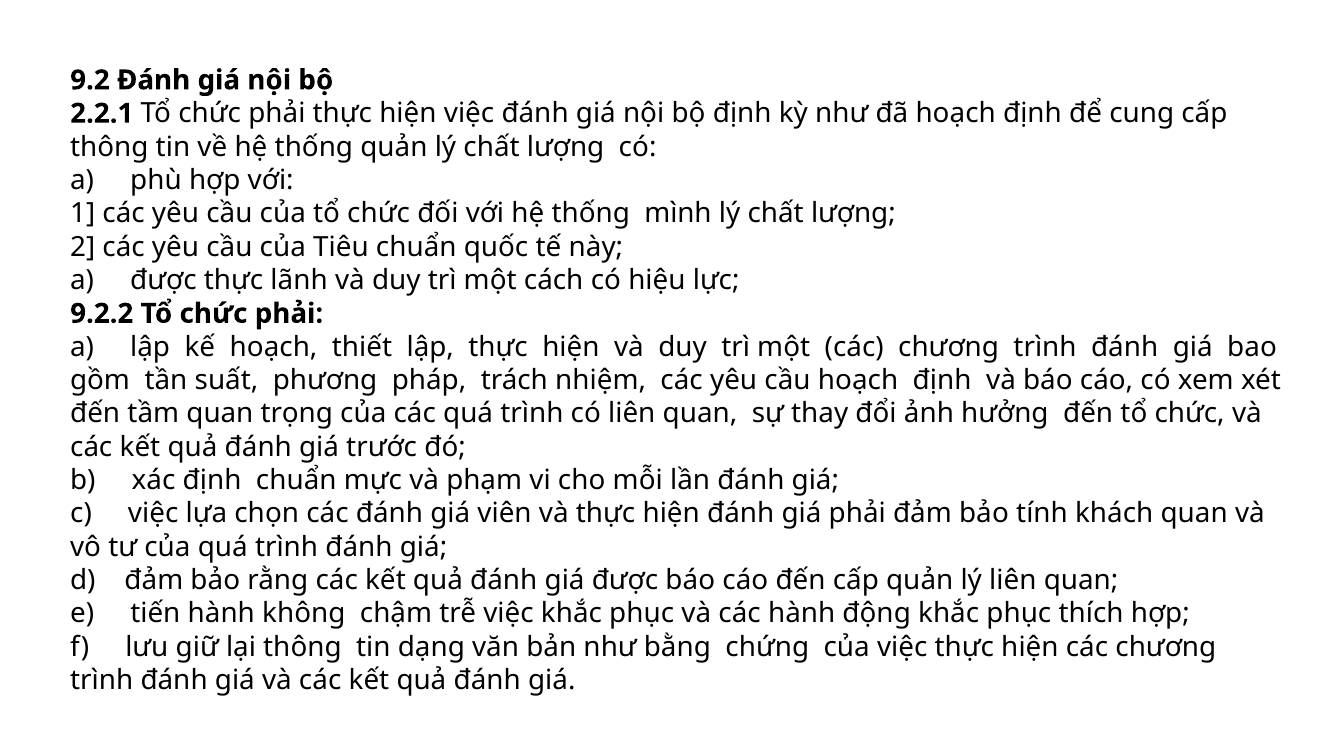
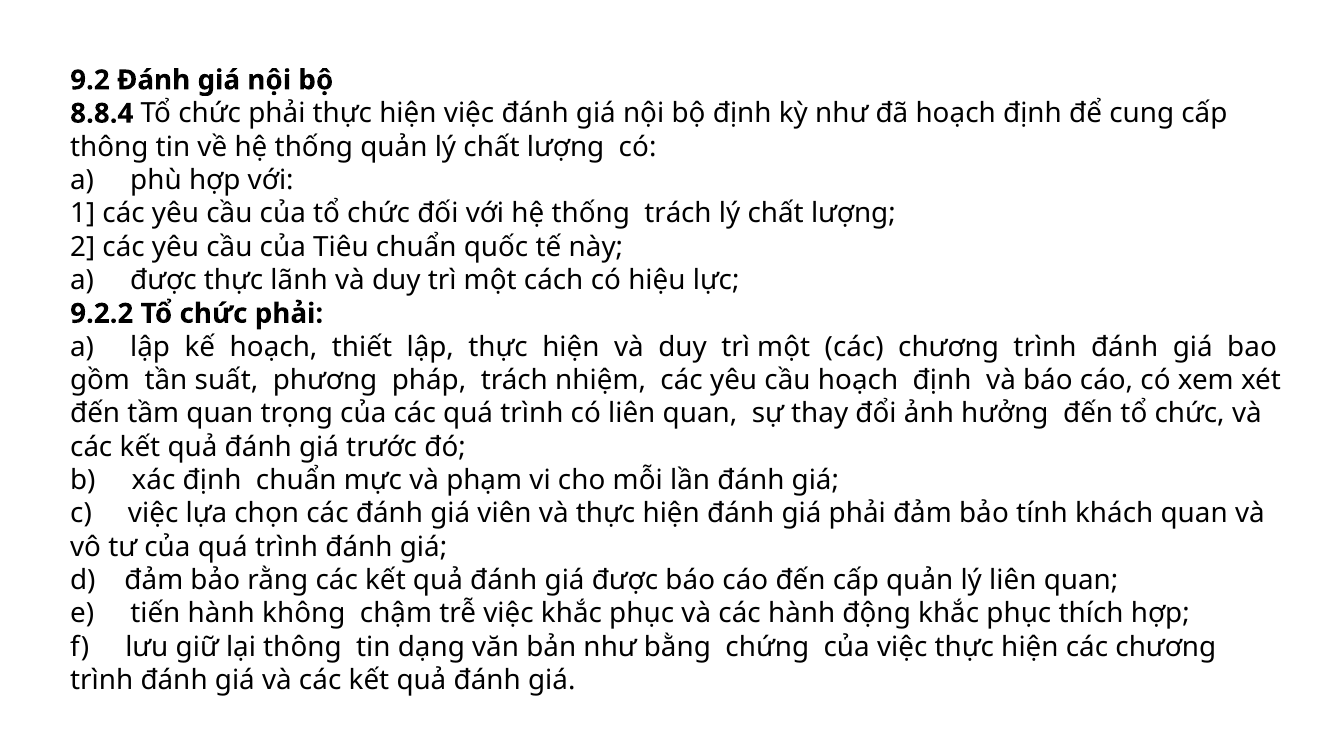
2.2.1: 2.2.1 -> 8.8.4
thống mình: mình -> trách
